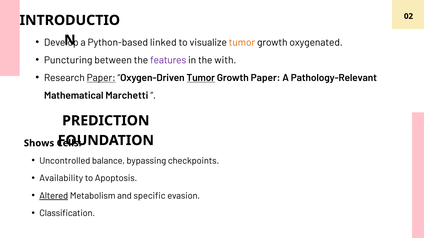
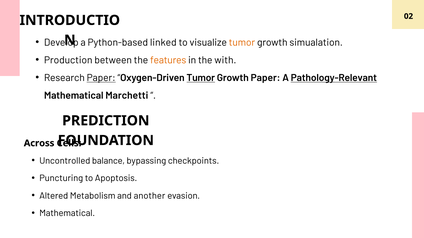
oxygenated: oxygenated -> simualation
Puncturing: Puncturing -> Production
features colour: purple -> orange
Pathology-Relevant underline: none -> present
Shows: Shows -> Across
Availability: Availability -> Puncturing
Altered underline: present -> none
specific: specific -> another
Classification at (67, 214): Classification -> Mathematical
